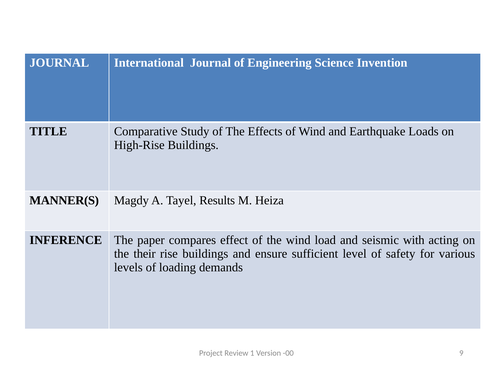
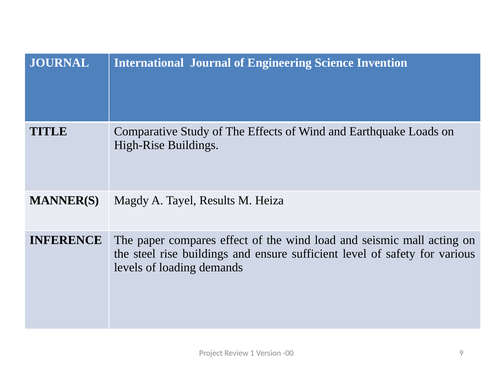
with: with -> mall
their: their -> steel
